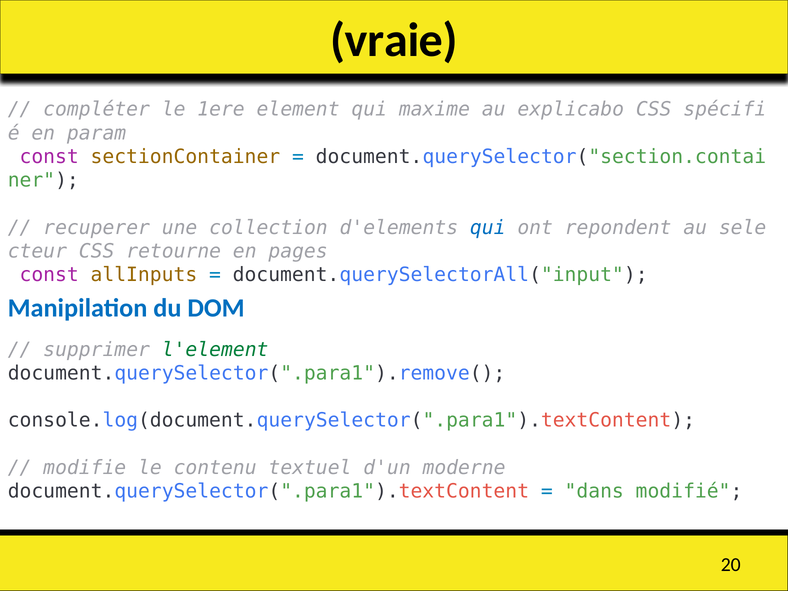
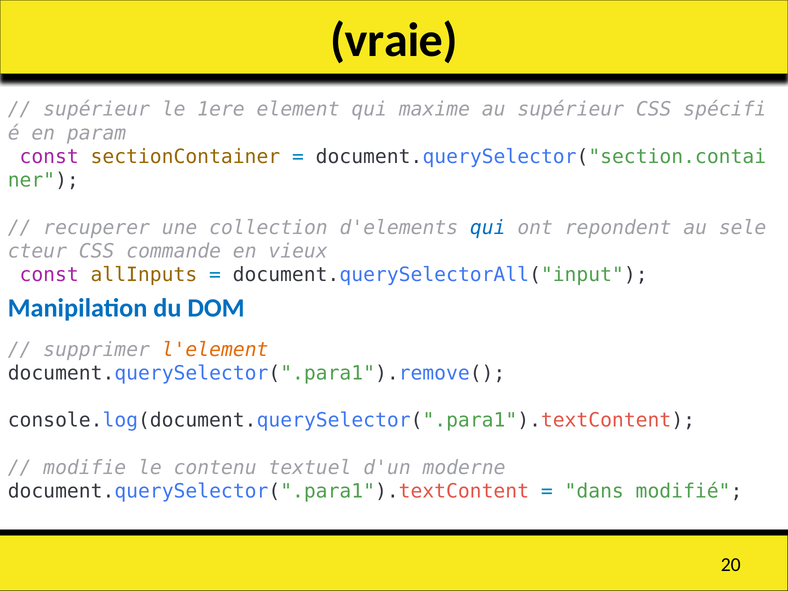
compléter at (97, 109): compléter -> supérieur
au explicabo: explicabo -> supérieur
retourne: retourne -> commande
pages: pages -> vieux
l'element colour: green -> orange
